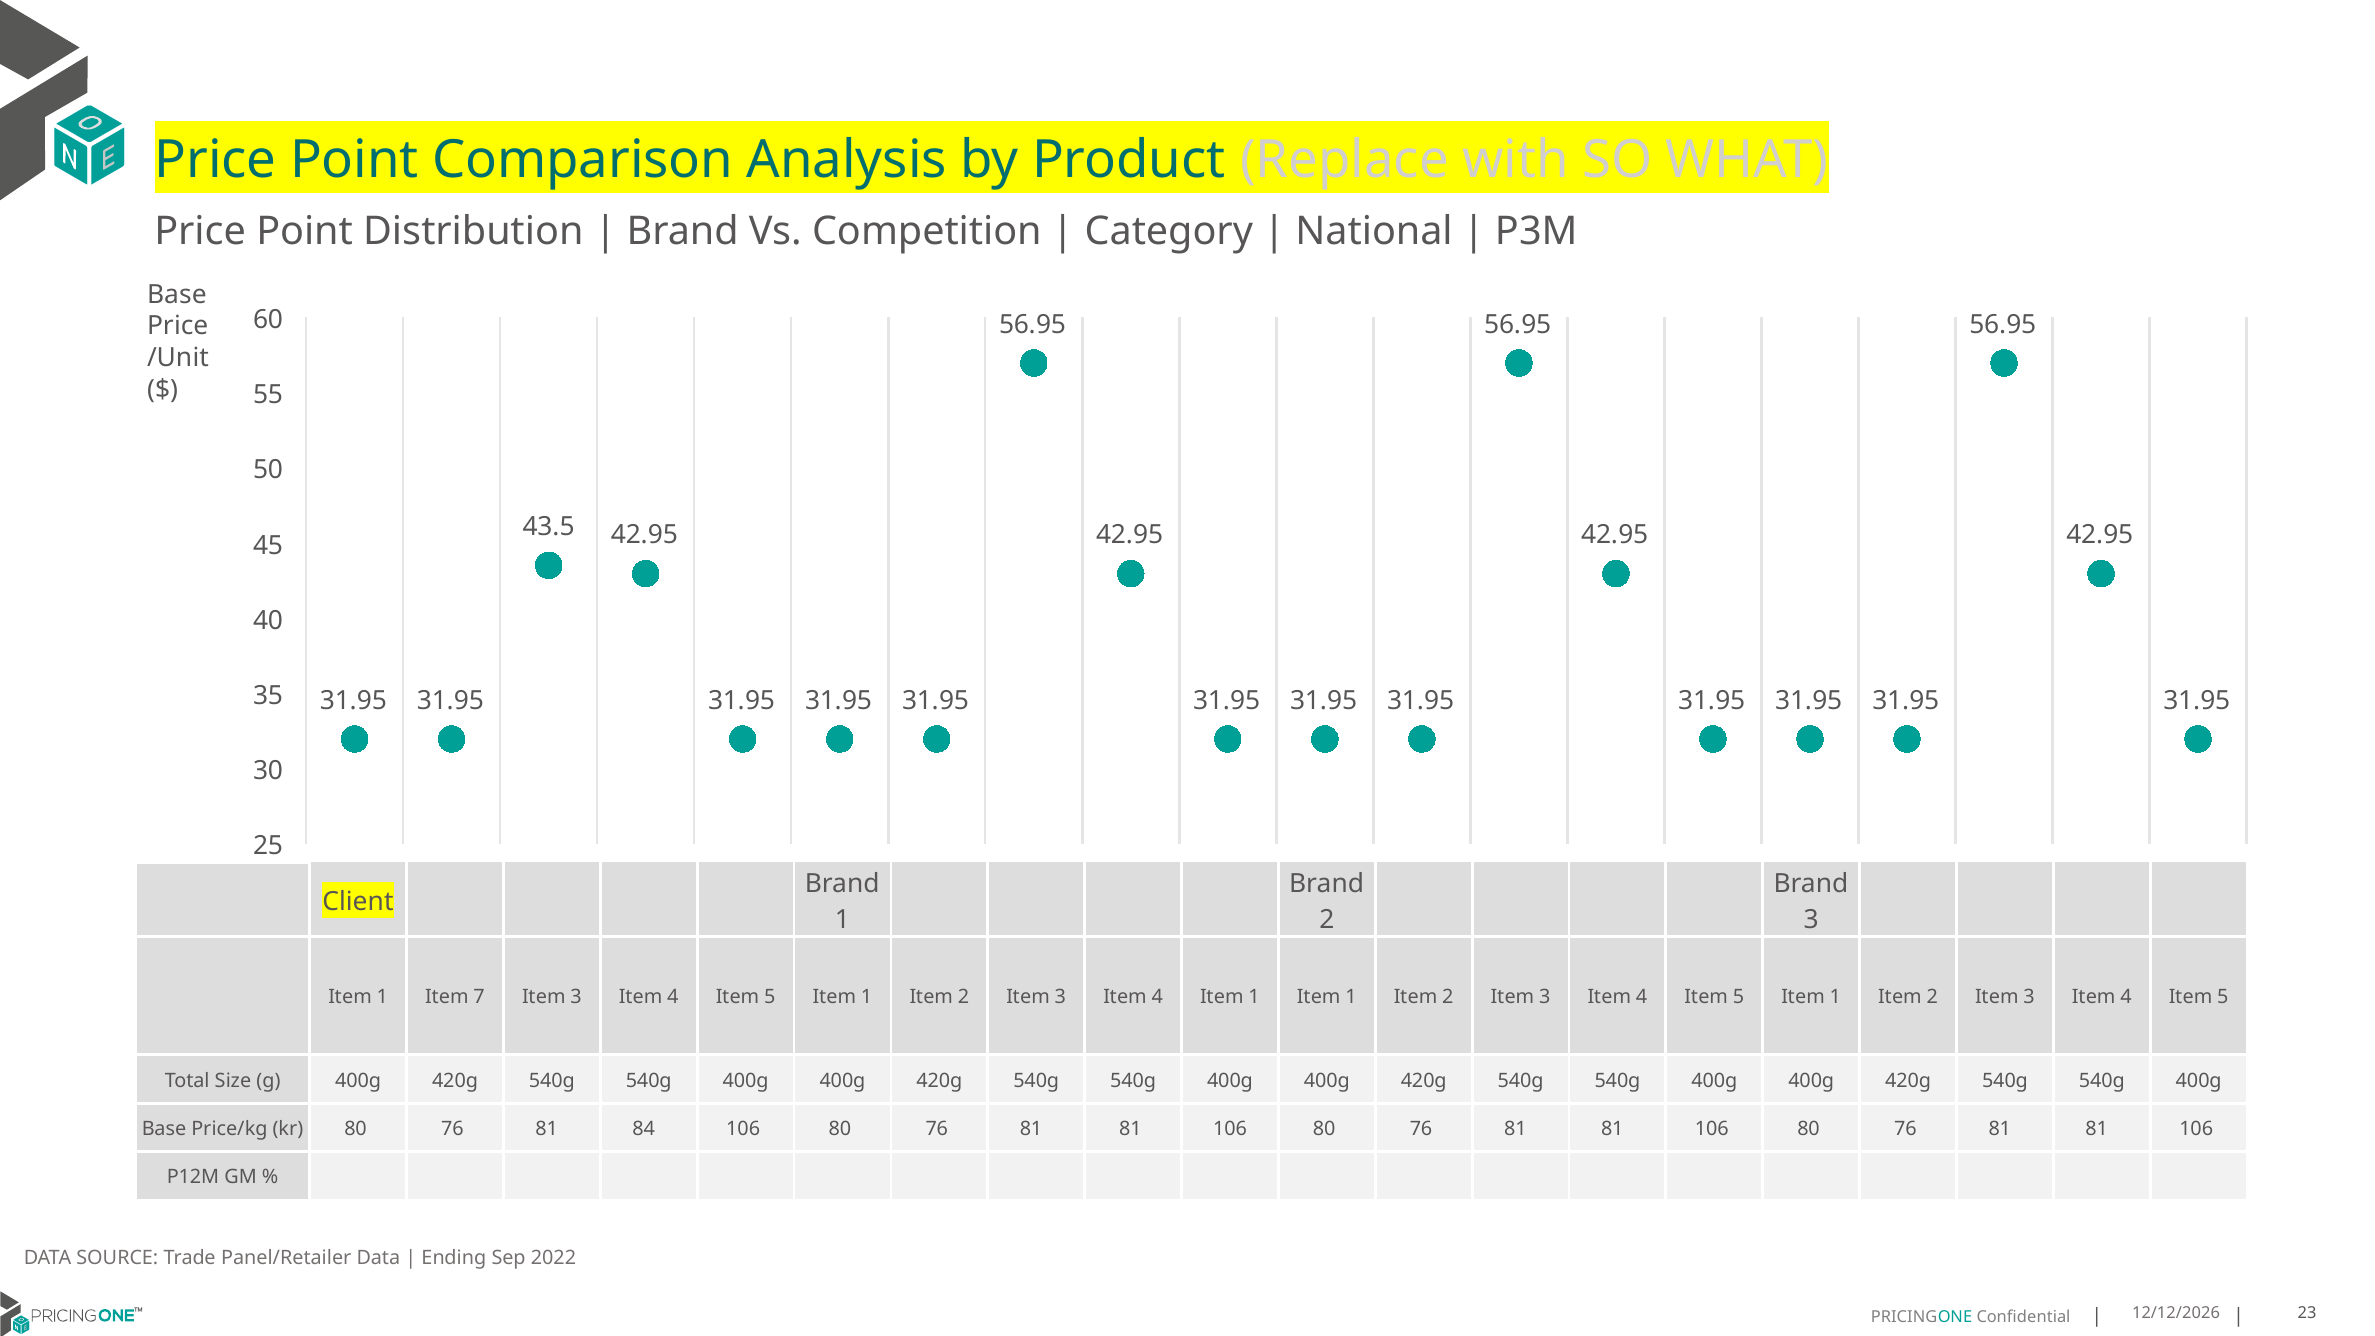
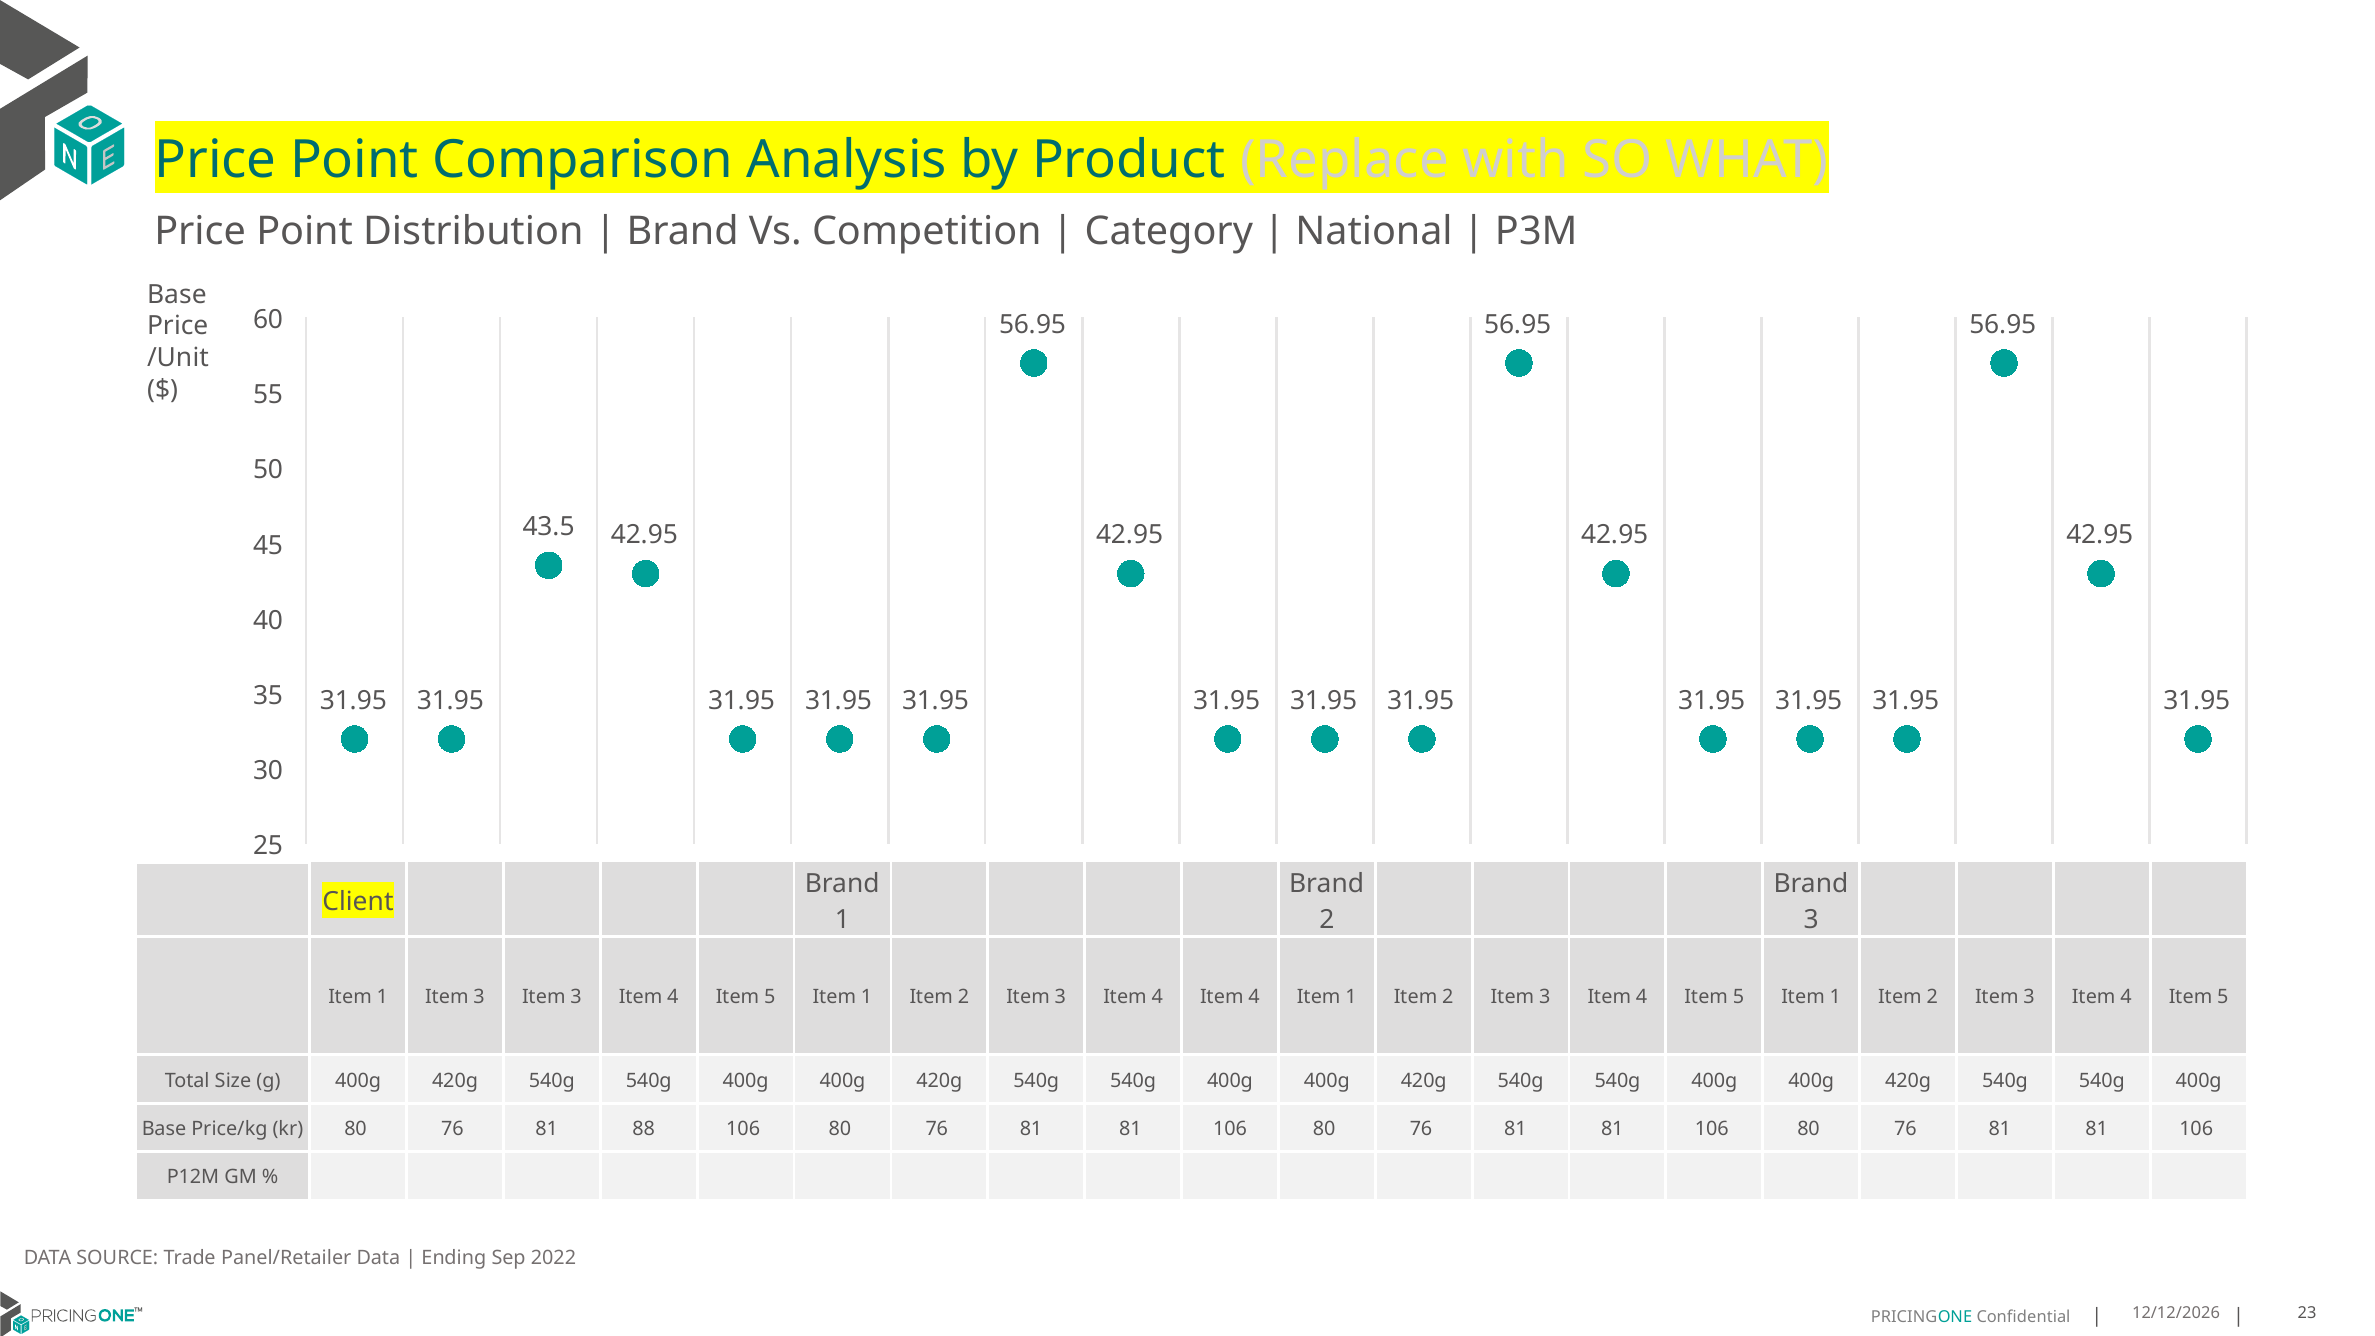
1 Item 7: 7 -> 3
4 Item 1: 1 -> 4
84: 84 -> 88
